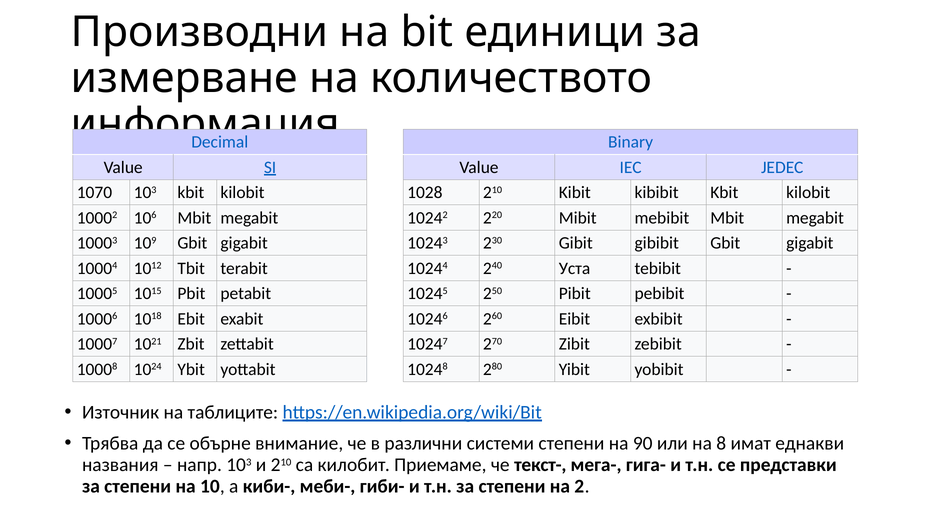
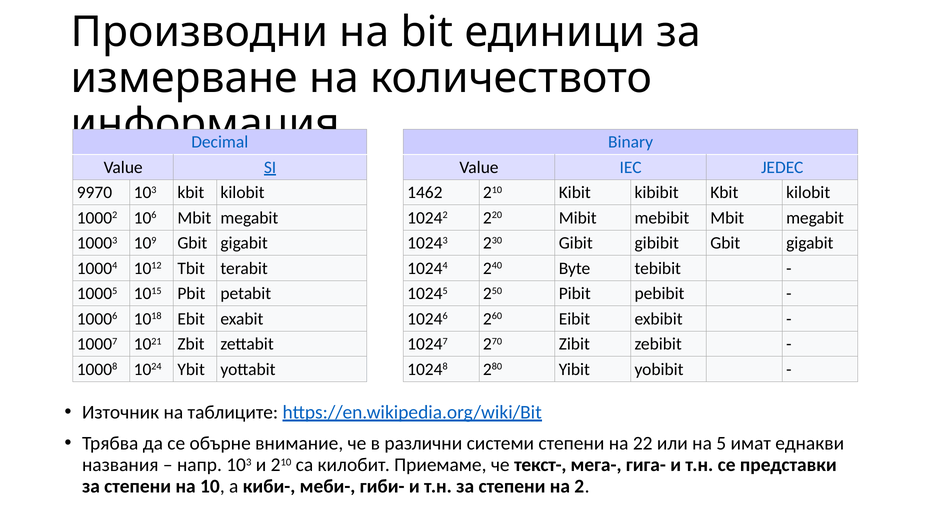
1070: 1070 -> 9970
1028: 1028 -> 1462
Уста: Уста -> Byte
90: 90 -> 22
8: 8 -> 5
